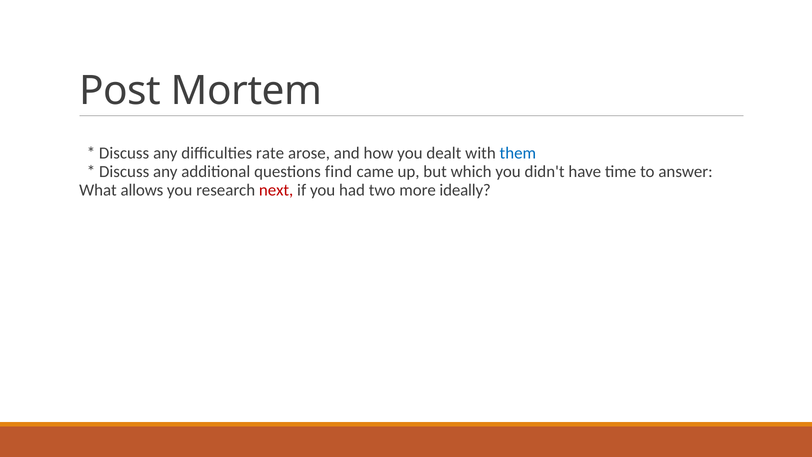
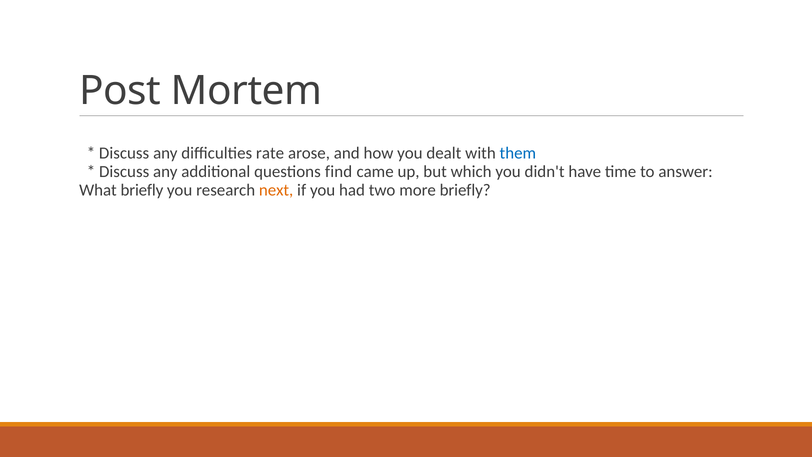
What allows: allows -> briefly
next colour: red -> orange
more ideally: ideally -> briefly
